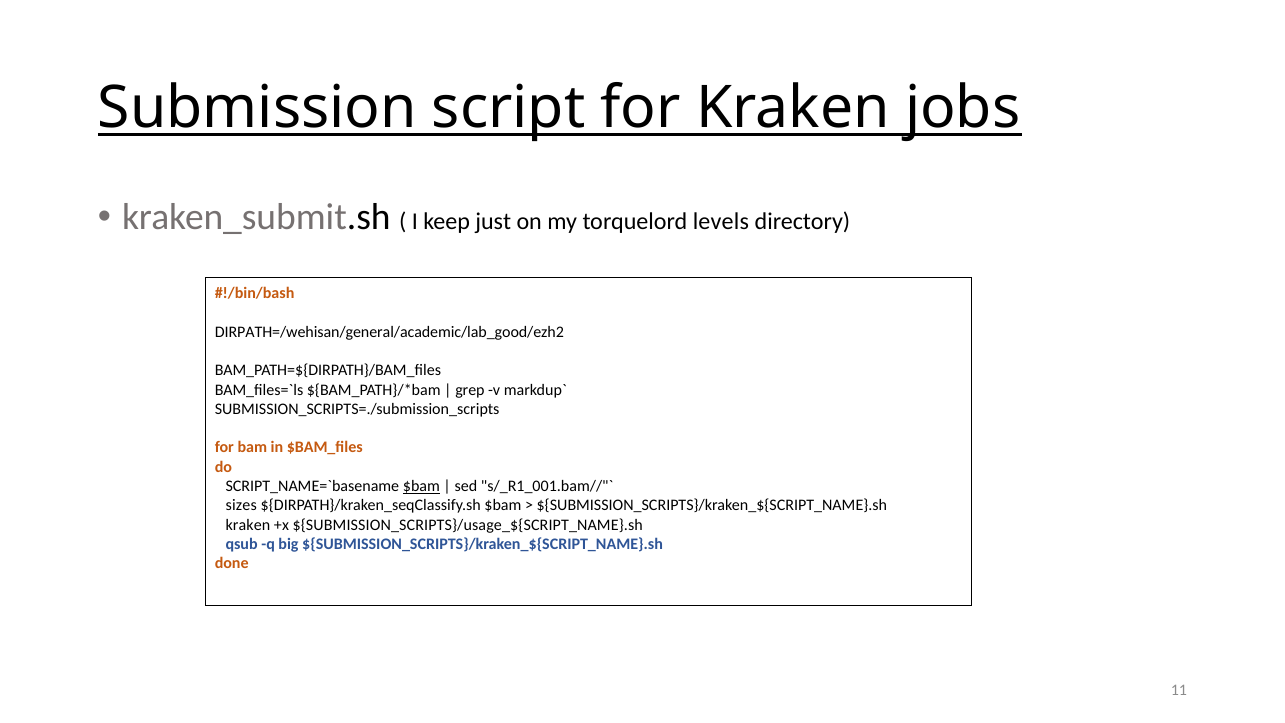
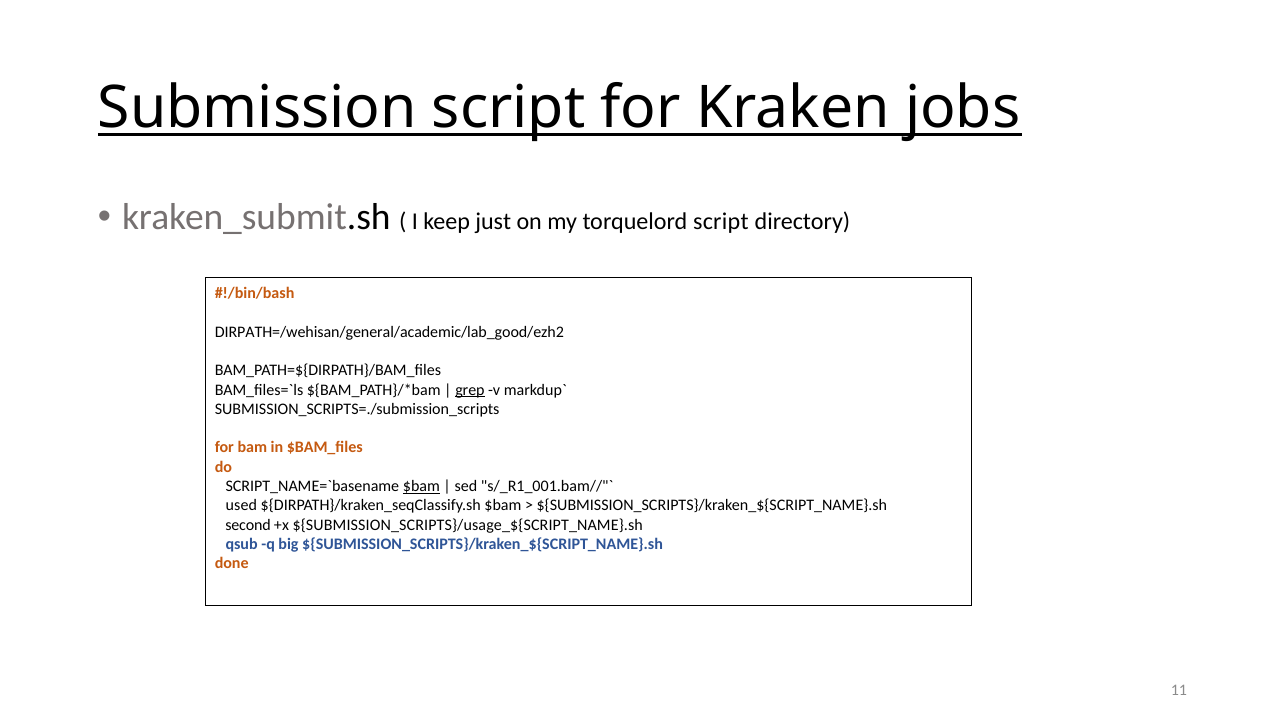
torquelord levels: levels -> script
grep underline: none -> present
sizes: sizes -> used
kraken at (248, 525): kraken -> second
